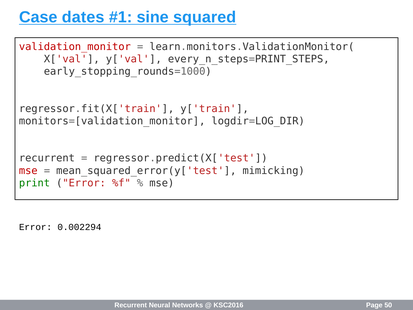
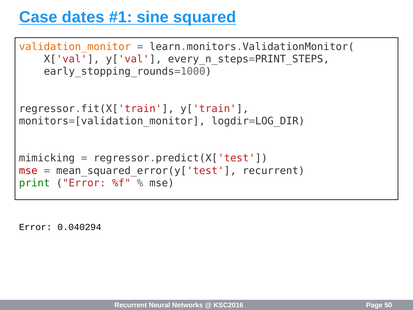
validation_monitor colour: red -> orange
recurrent at (47, 158): recurrent -> mimicking
mean_squared_error(y['test mimicking: mimicking -> recurrent
0.002294: 0.002294 -> 0.040294
